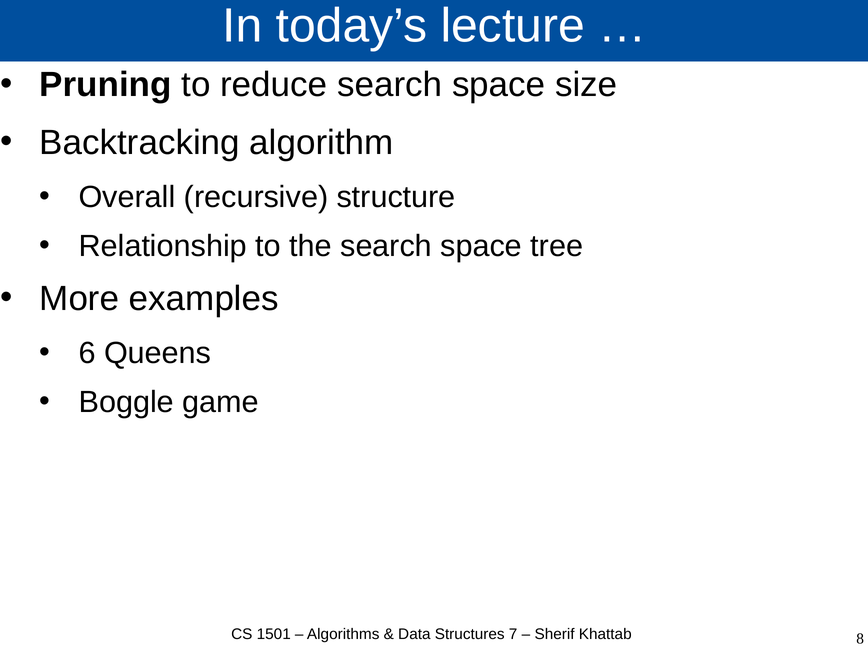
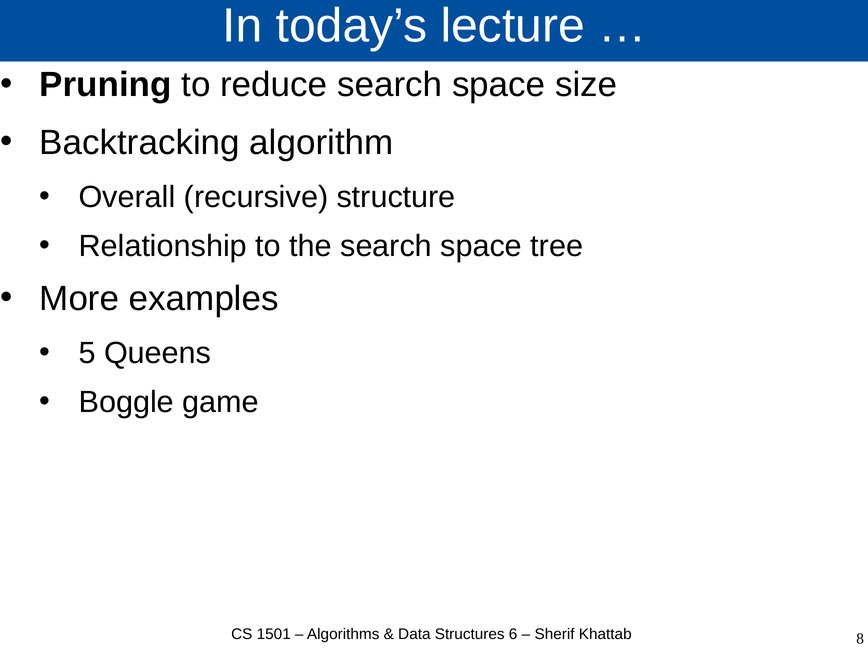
6: 6 -> 5
7: 7 -> 6
